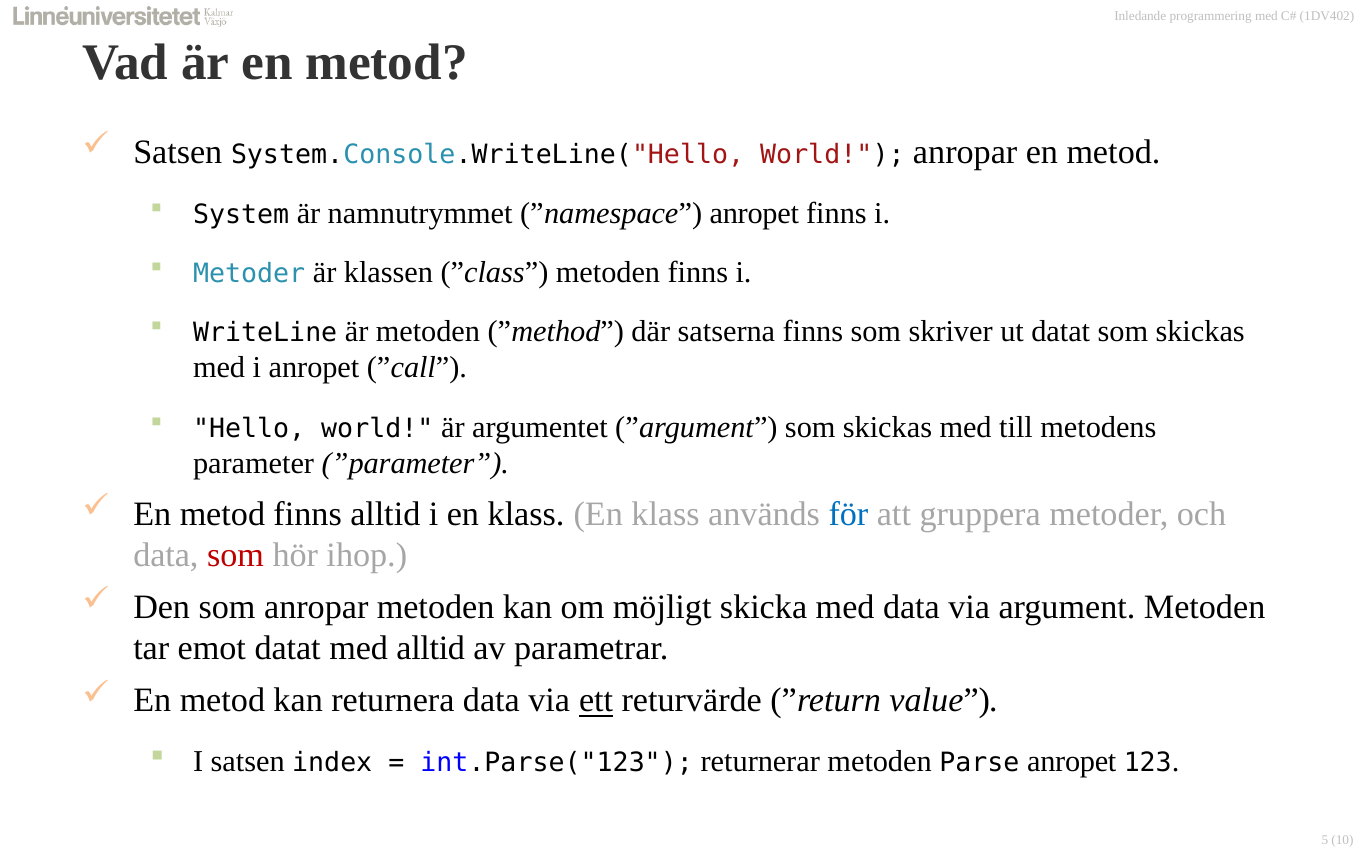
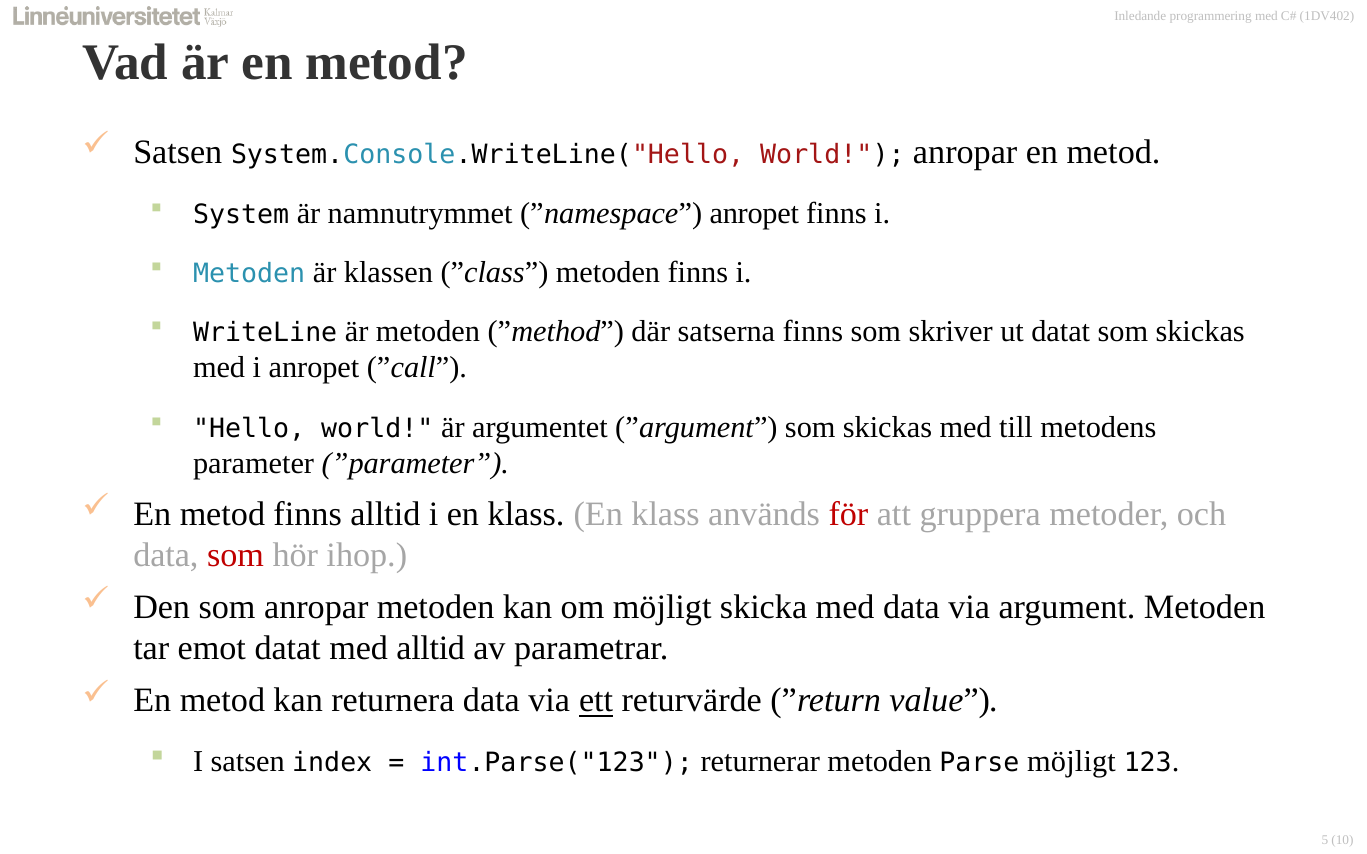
Metoder at (249, 274): Metoder -> Metoden
för colour: blue -> red
Parse anropet: anropet -> möjligt
